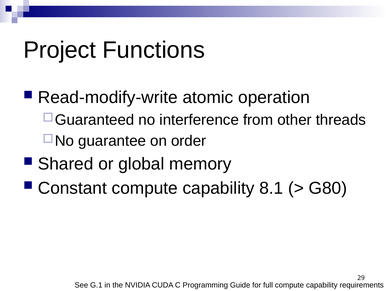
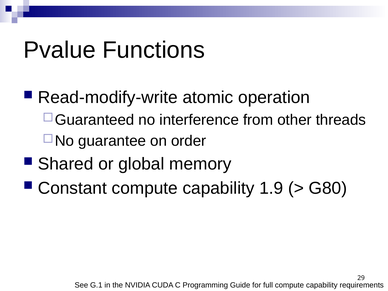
Project: Project -> Pvalue
8.1: 8.1 -> 1.9
